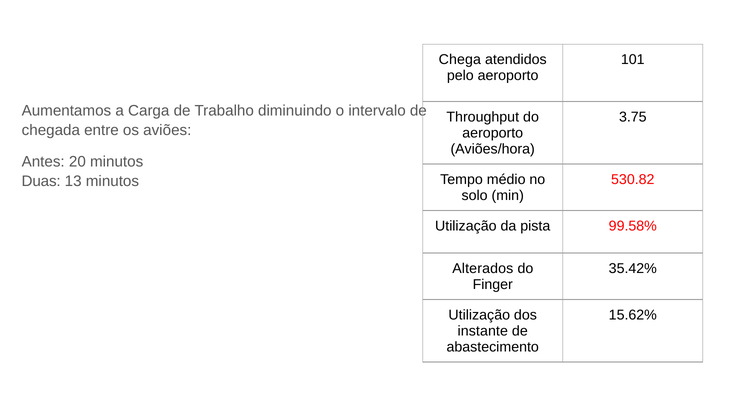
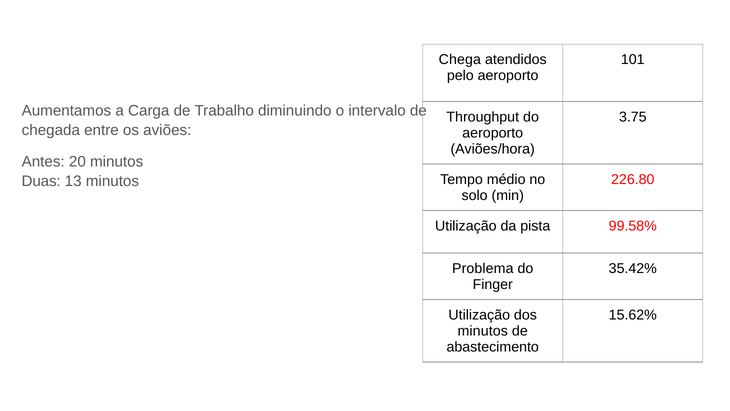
530.82: 530.82 -> 226.80
Alterados: Alterados -> Problema
instante at (483, 331): instante -> minutos
